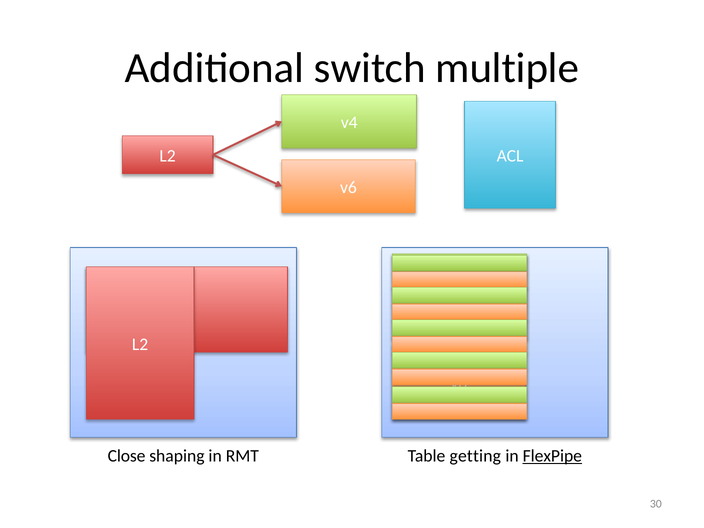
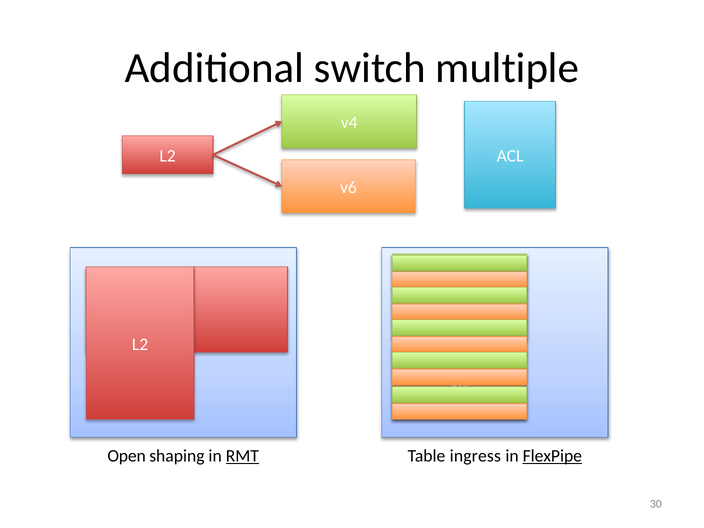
Close: Close -> Open
RMT underline: none -> present
getting: getting -> ingress
